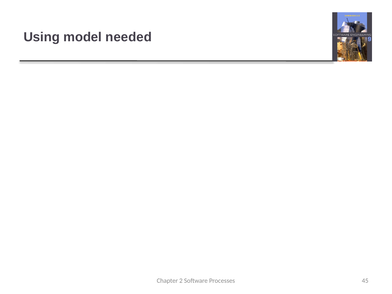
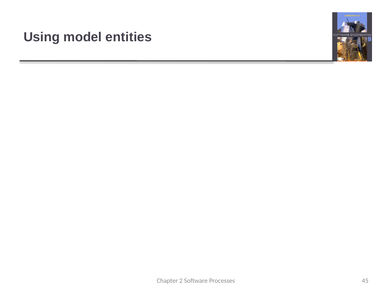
needed: needed -> entities
